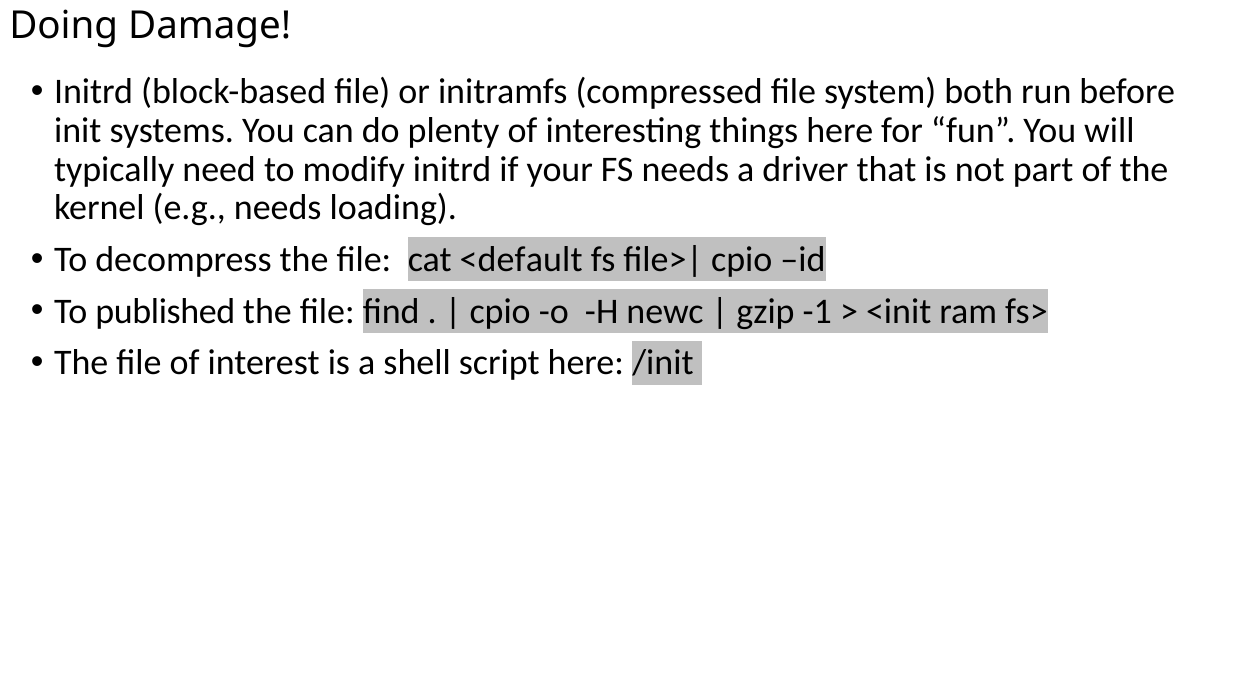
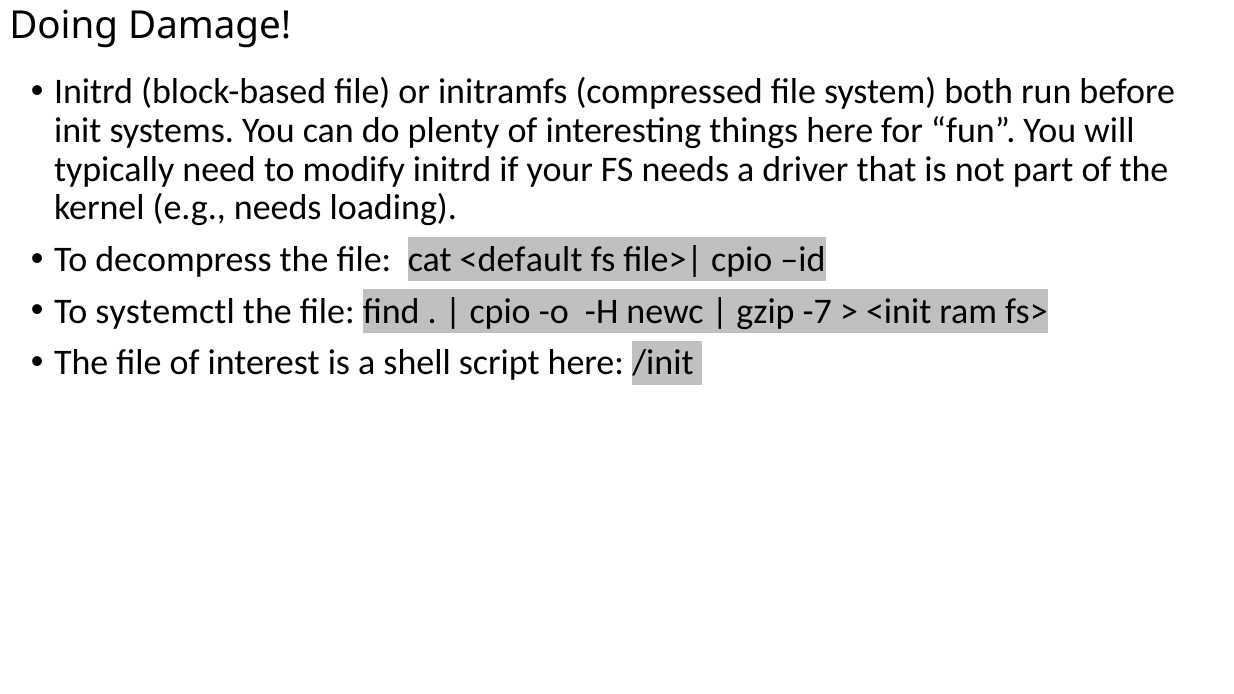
published: published -> systemctl
-1: -1 -> -7
